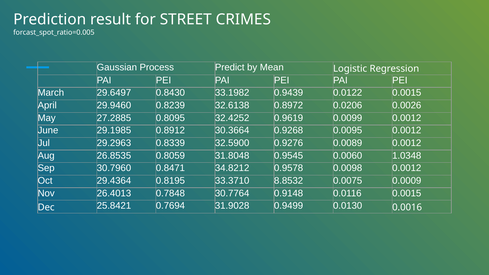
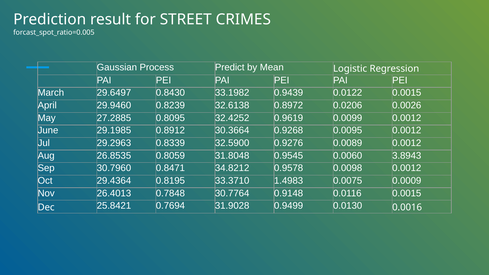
1.0348: 1.0348 -> 3.8943
8.8532: 8.8532 -> 1.4983
